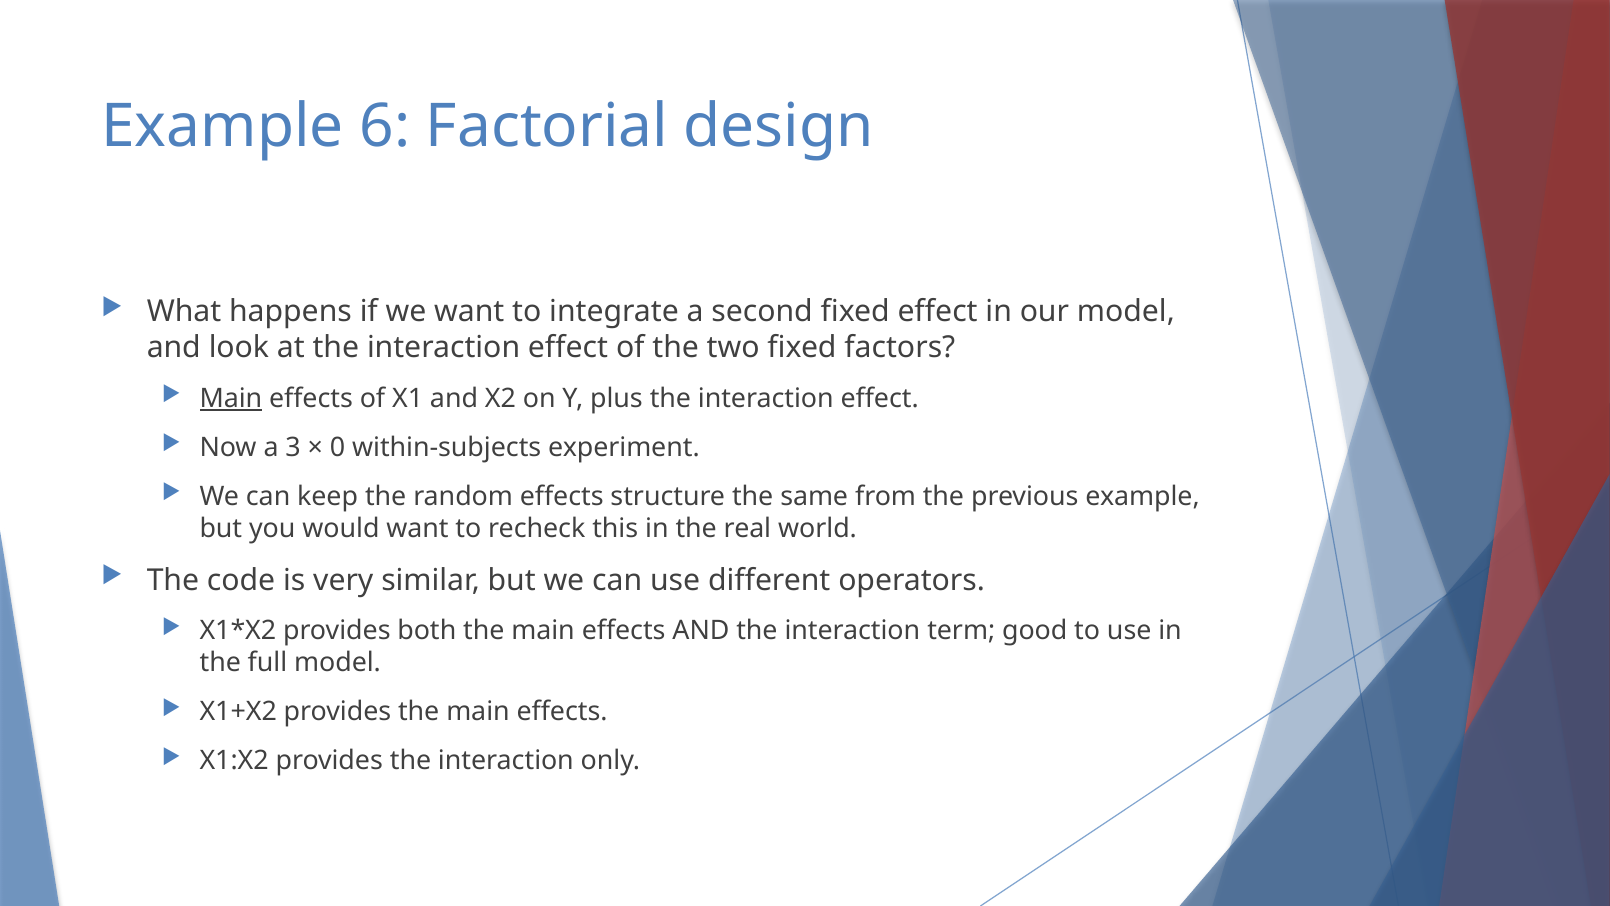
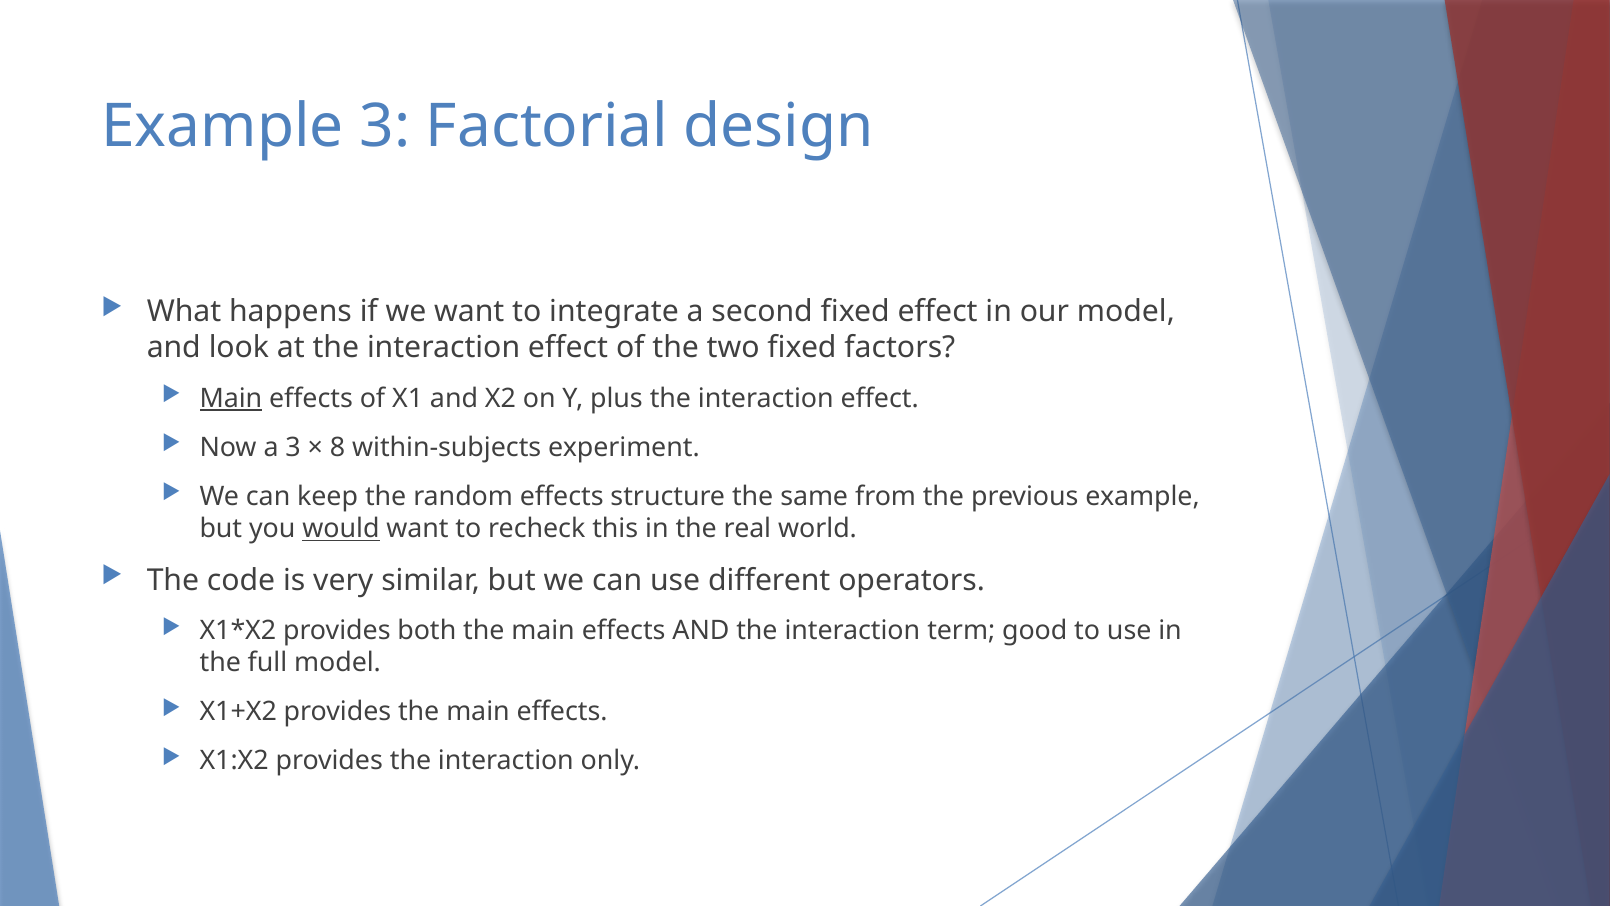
Example 6: 6 -> 3
0: 0 -> 8
would underline: none -> present
